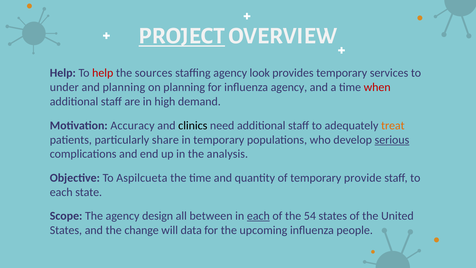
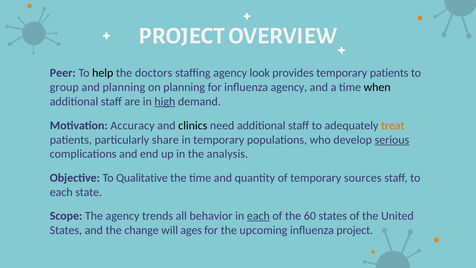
PROJECT at (182, 36) underline: present -> none
Help at (63, 73): Help -> Peer
help at (103, 73) colour: red -> black
sources: sources -> doctors
temporary services: services -> patients
under: under -> group
when colour: red -> black
high underline: none -> present
Aspilcueta: Aspilcueta -> Qualitative
provide: provide -> sources
design: design -> trends
between: between -> behavior
54: 54 -> 60
data: data -> ages
influenza people: people -> project
